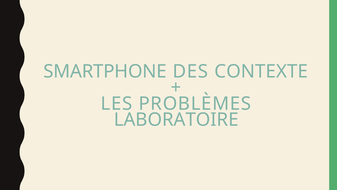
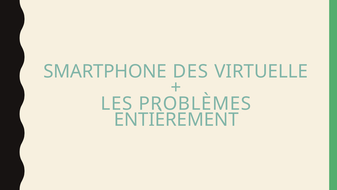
CONTEXTE: CONTEXTE -> VIRTUELLE
LABORATOIRE: LABORATOIRE -> ENTIÈREMENT
